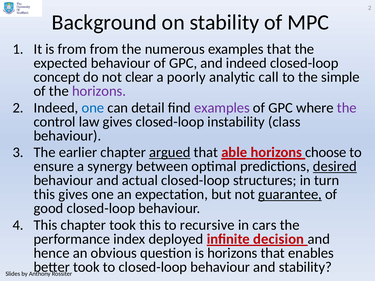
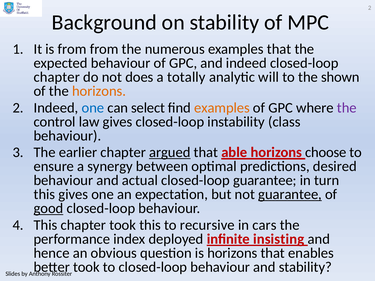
concept at (57, 77): concept -> chapter
clear: clear -> does
poorly: poorly -> totally
call: call -> will
simple: simple -> shown
horizons at (99, 91) colour: purple -> orange
detail: detail -> select
examples at (222, 108) colour: purple -> orange
desired underline: present -> none
closed-loop structures: structures -> guarantee
good underline: none -> present
decision: decision -> insisting
